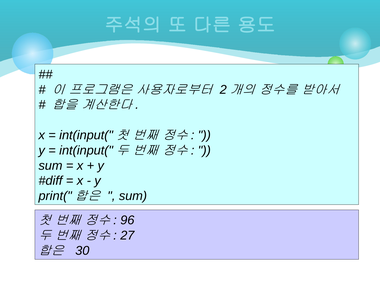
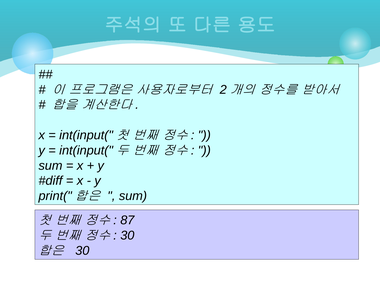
96: 96 -> 87
27 at (127, 236): 27 -> 30
